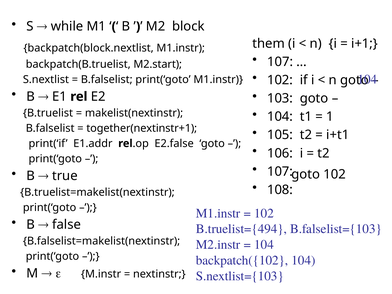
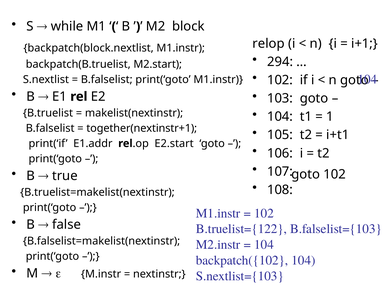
them: them -> relop
107 at (280, 62): 107 -> 294
E2.false: E2.false -> E2.start
B.truelist={494: B.truelist={494 -> B.truelist={122
